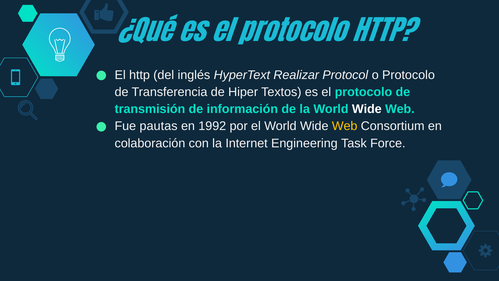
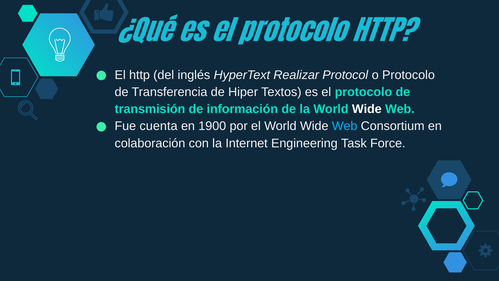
pautas: pautas -> cuenta
1992: 1992 -> 1900
Web at (345, 126) colour: yellow -> light blue
